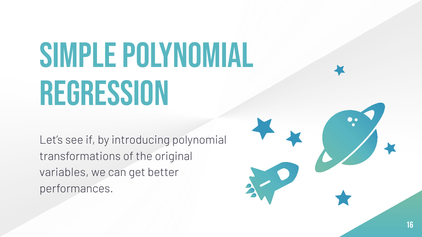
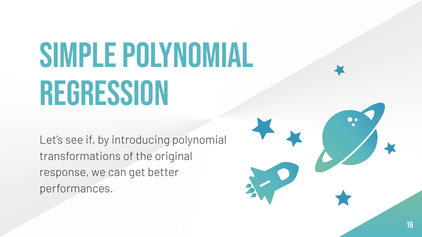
variables: variables -> response
